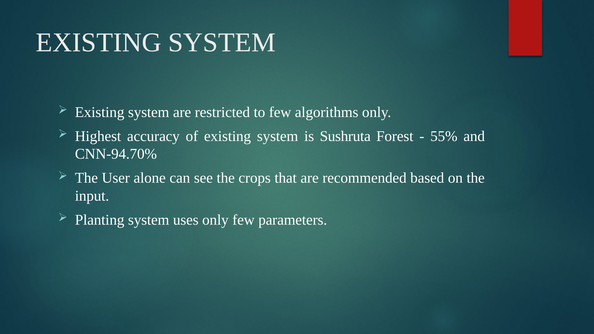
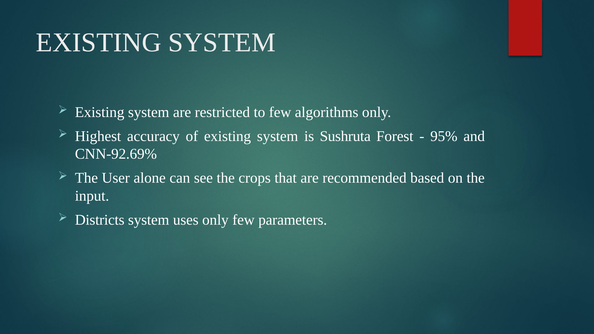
55%: 55% -> 95%
CNN-94.70%: CNN-94.70% -> CNN-92.69%
Planting: Planting -> Districts
